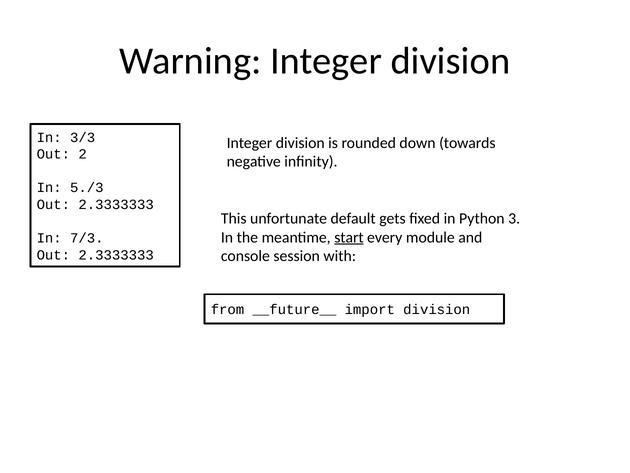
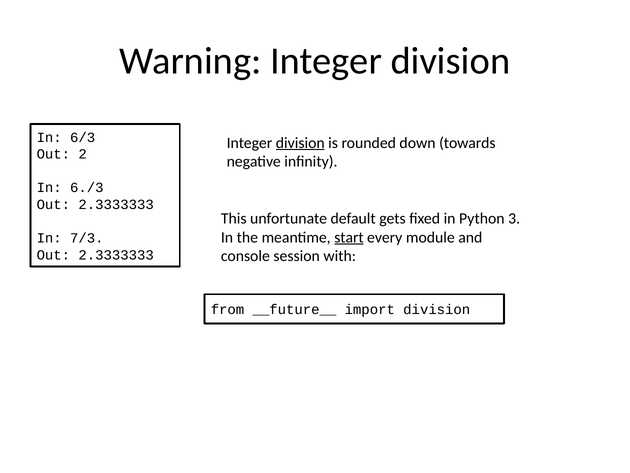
3/3: 3/3 -> 6/3
division at (300, 143) underline: none -> present
5./3: 5./3 -> 6./3
